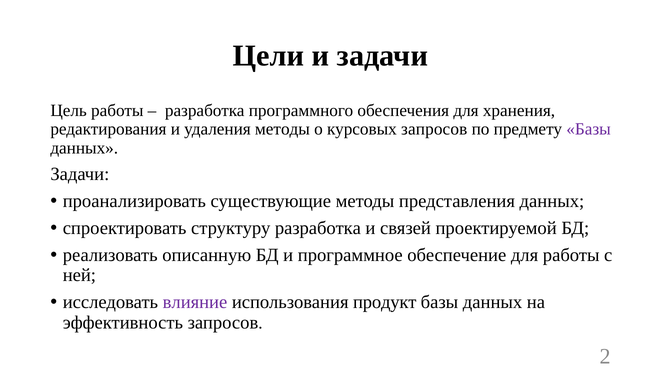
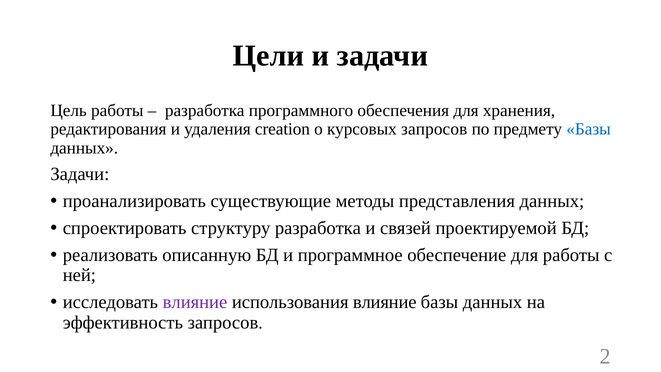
удаления методы: методы -> creation
Базы at (589, 129) colour: purple -> blue
использования продукт: продукт -> влияние
